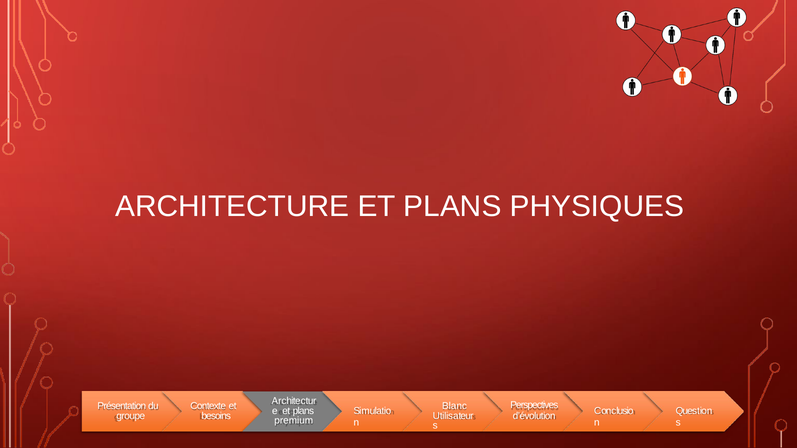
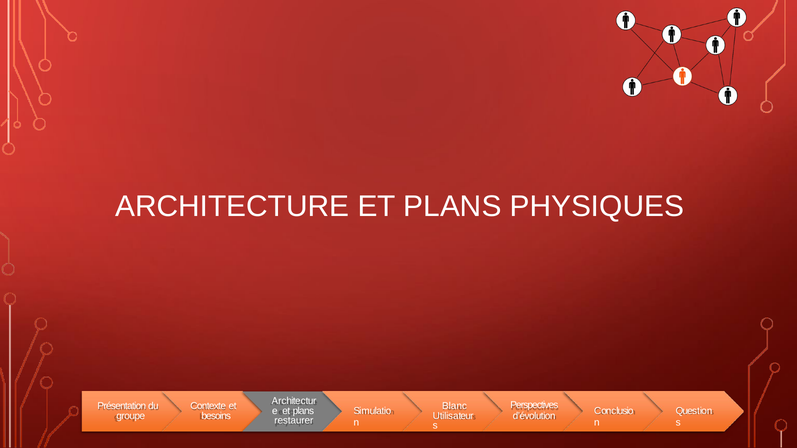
premium: premium -> restaurer
